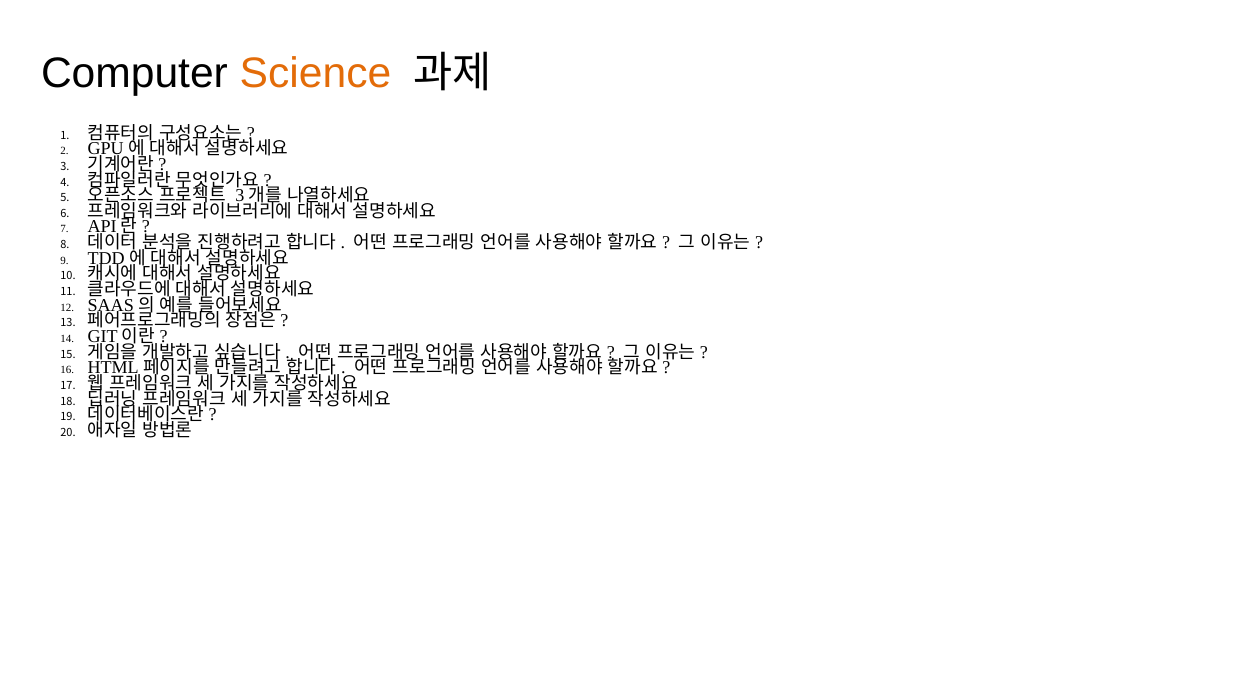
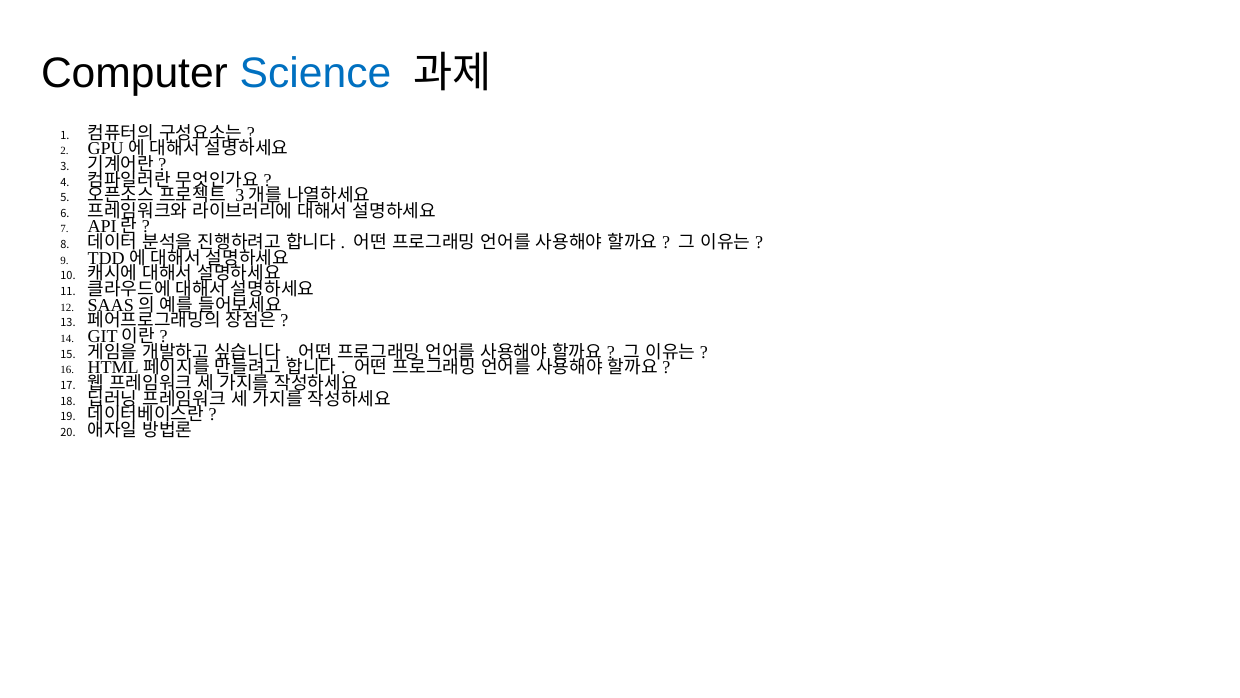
Science colour: orange -> blue
